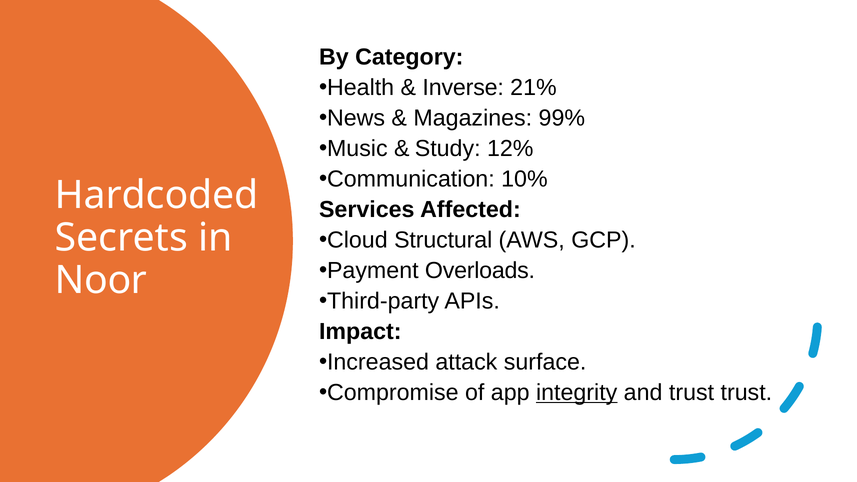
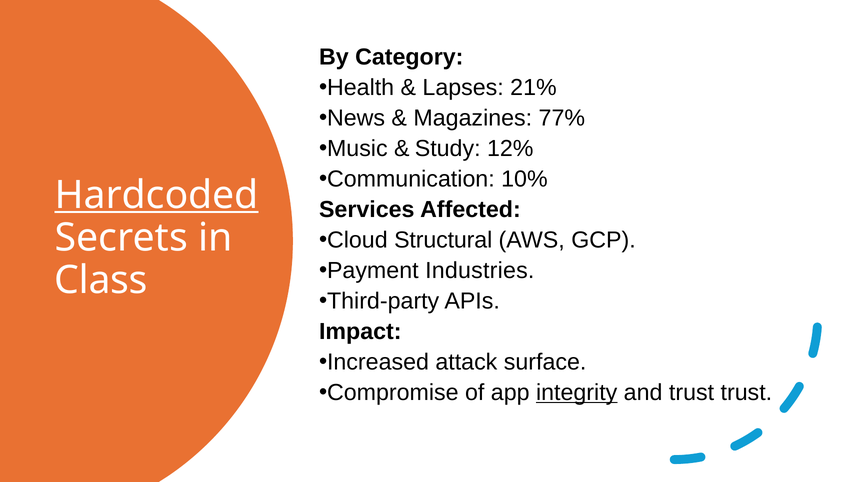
Inverse: Inverse -> Lapses
99%: 99% -> 77%
Hardcoded underline: none -> present
Overloads: Overloads -> Industries
Noor: Noor -> Class
